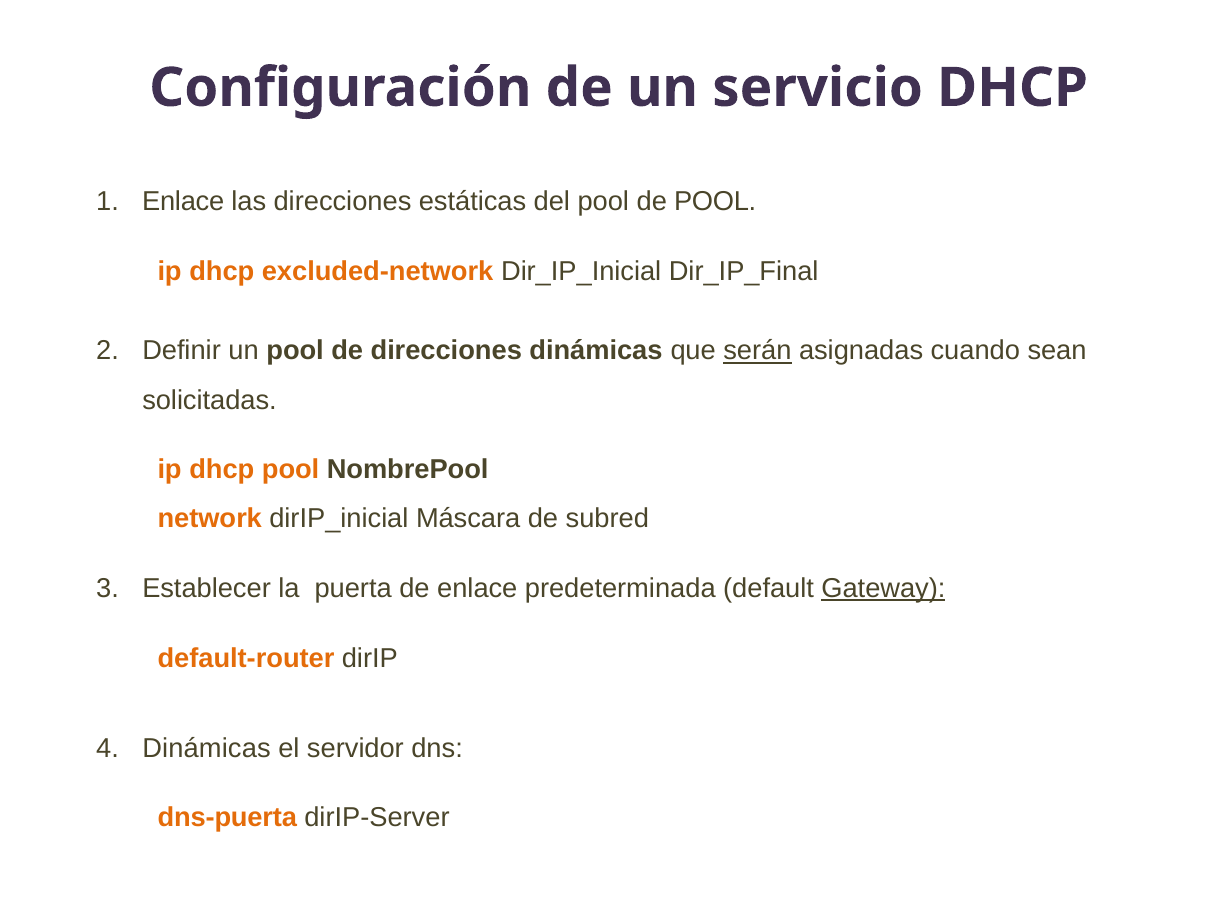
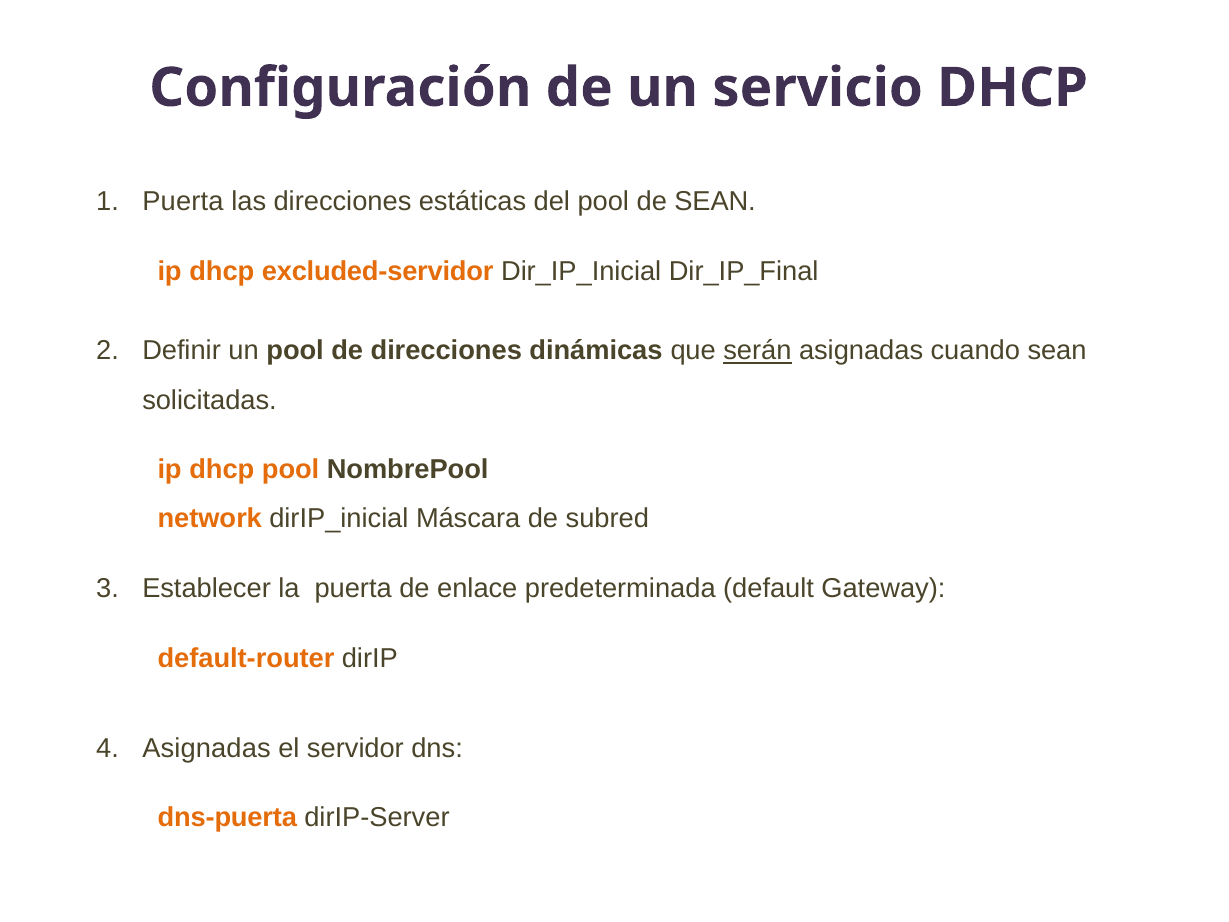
Enlace at (183, 201): Enlace -> Puerta
de POOL: POOL -> SEAN
excluded-network: excluded-network -> excluded-servidor
Gateway underline: present -> none
Dinámicas at (207, 748): Dinámicas -> Asignadas
